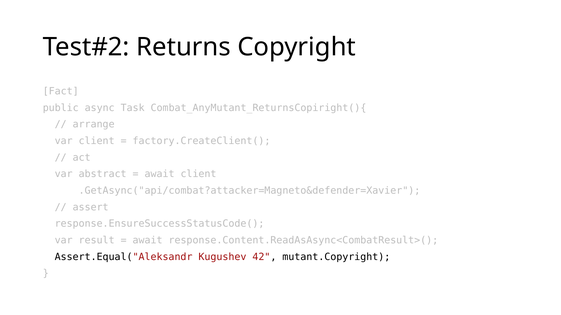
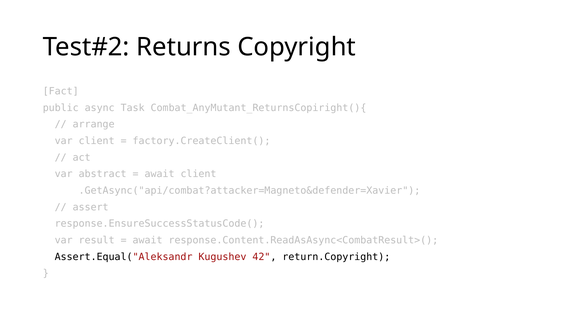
mutant.Copyright: mutant.Copyright -> return.Copyright
